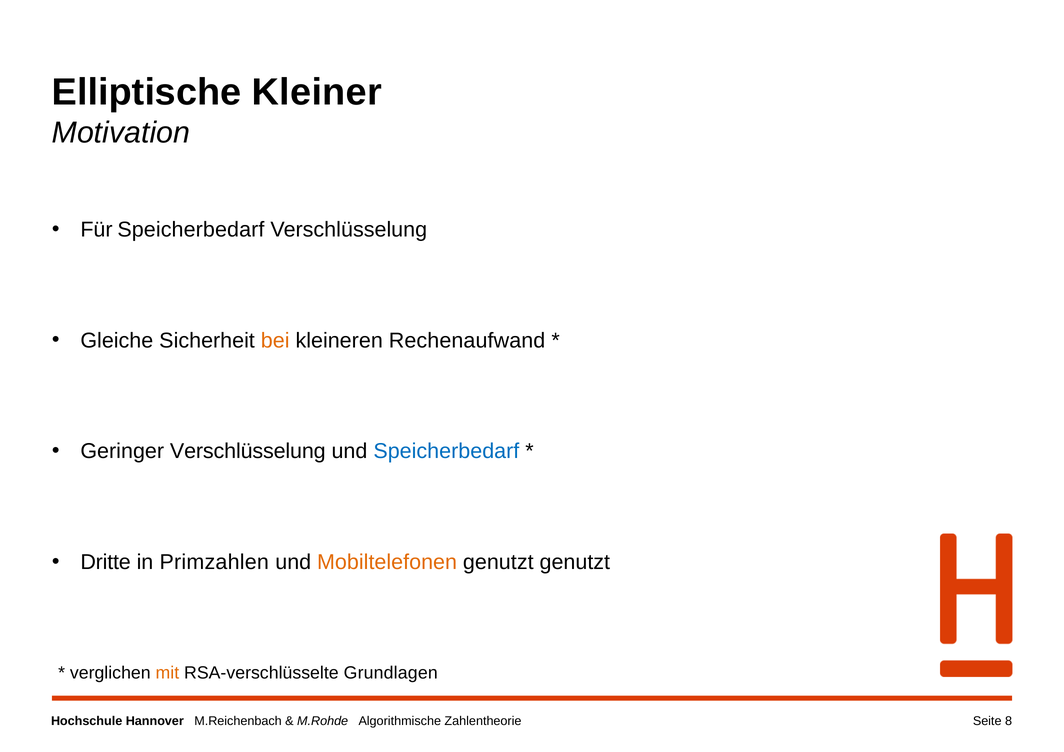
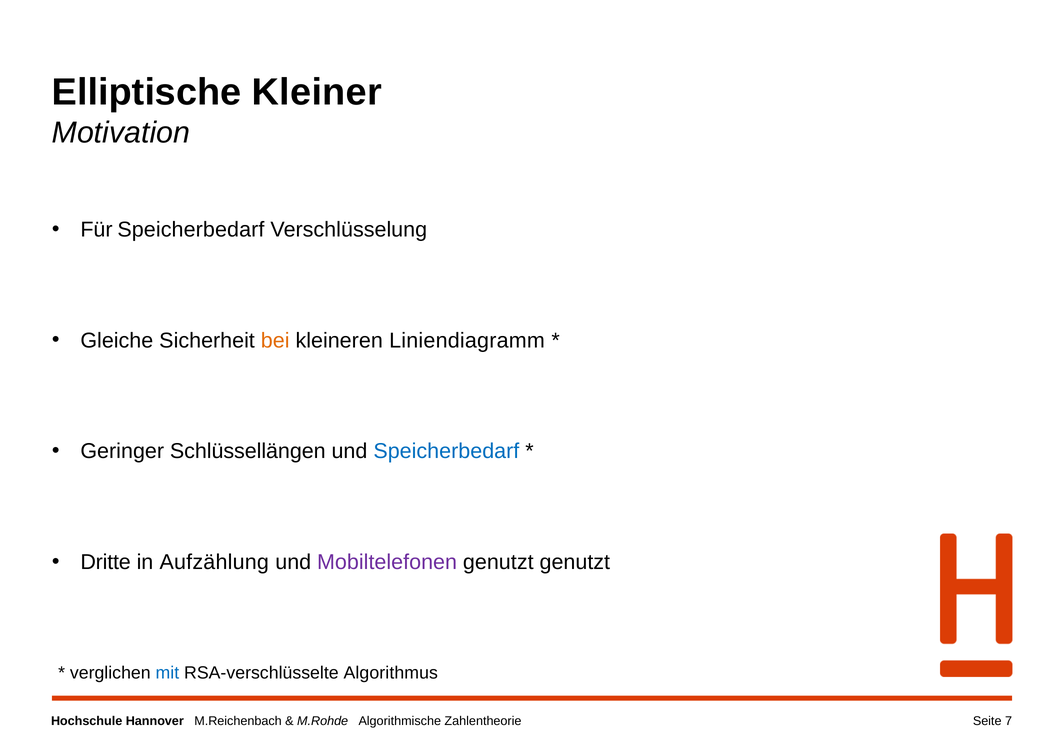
Rechenaufwand: Rechenaufwand -> Liniendiagramm
Geringer Verschlüsselung: Verschlüsselung -> Schlüssellängen
Primzahlen: Primzahlen -> Aufzählung
Mobiltelefonen colour: orange -> purple
mit colour: orange -> blue
Grundlagen: Grundlagen -> Algorithmus
8: 8 -> 7
